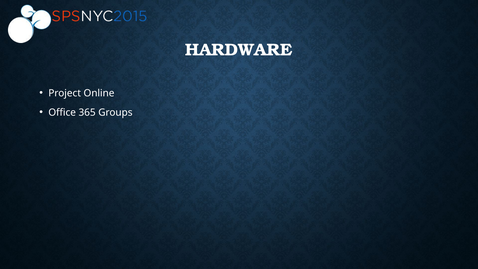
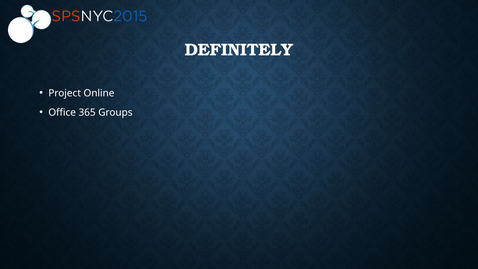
HARDWARE: HARDWARE -> DEFINITELY
